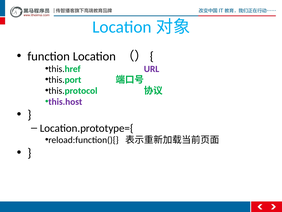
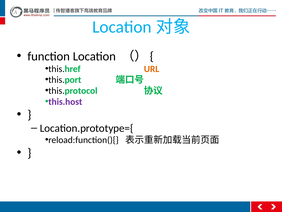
URL colour: purple -> orange
